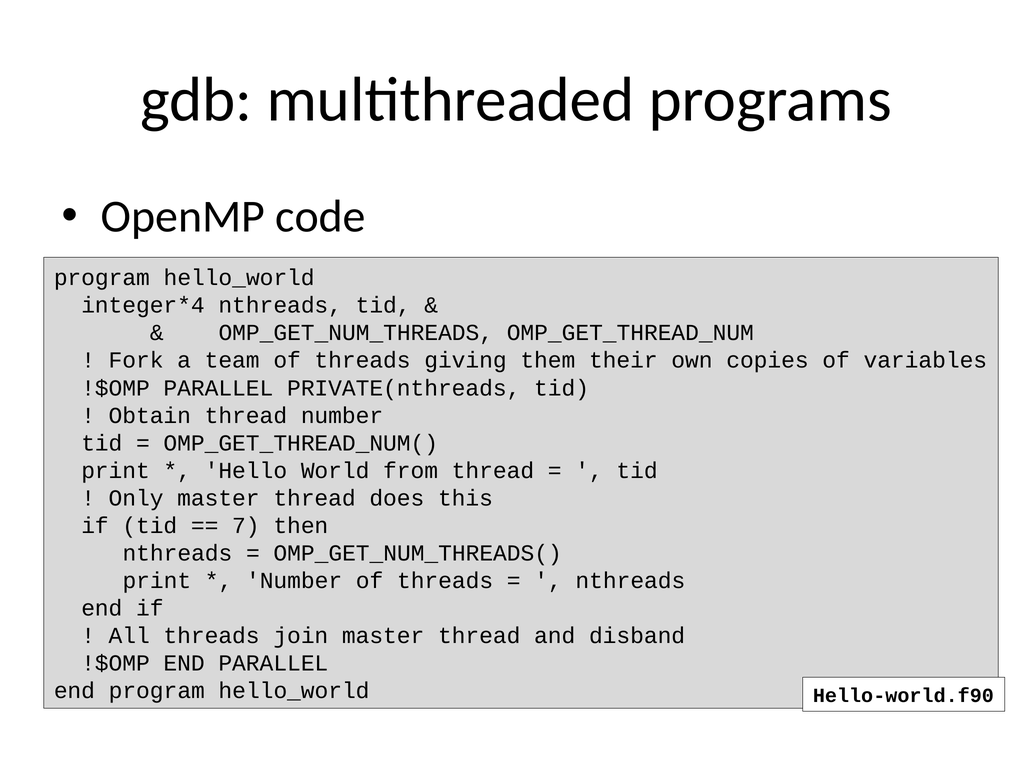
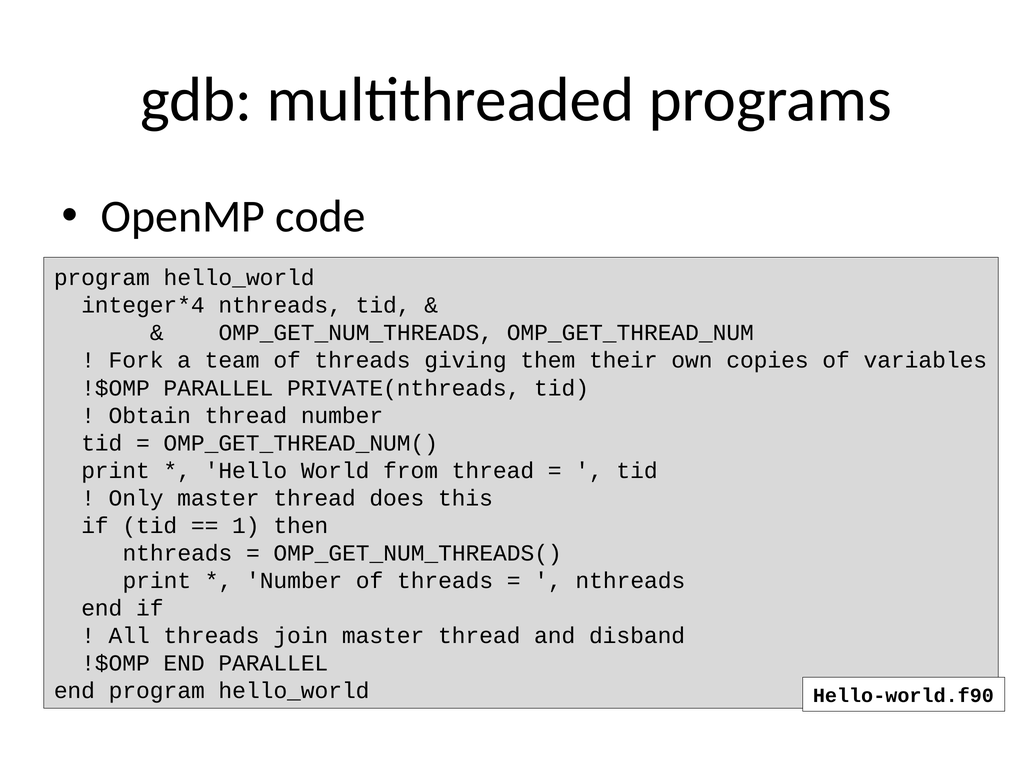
7: 7 -> 1
